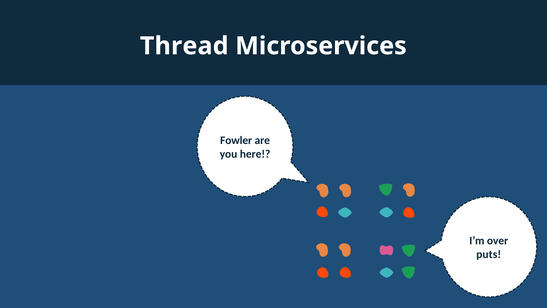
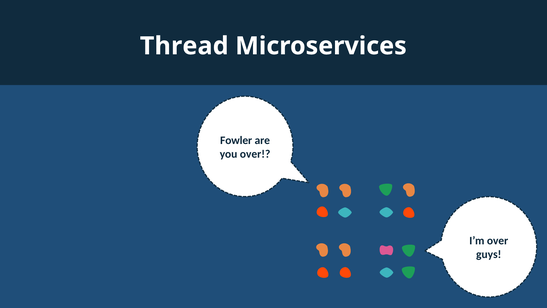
you here: here -> over
puts: puts -> guys
